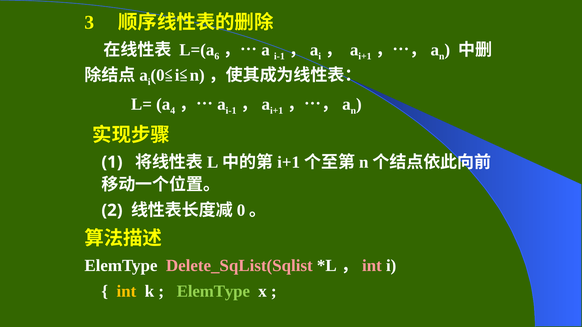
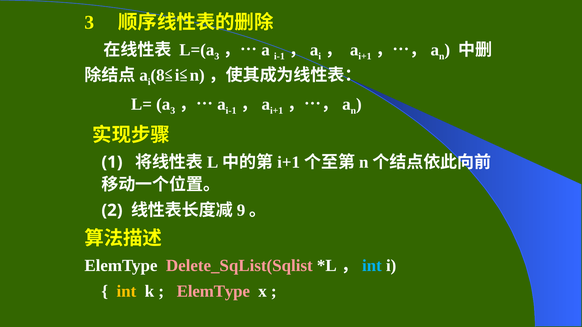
6 at (217, 56): 6 -> 3
i 0: 0 -> 8
4 at (173, 111): 4 -> 3
0 at (241, 211): 0 -> 9
int at (372, 266) colour: pink -> light blue
ElemType at (213, 292) colour: light green -> pink
